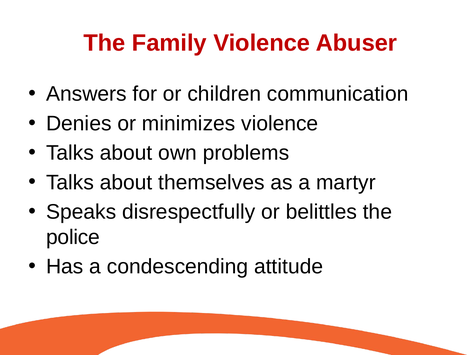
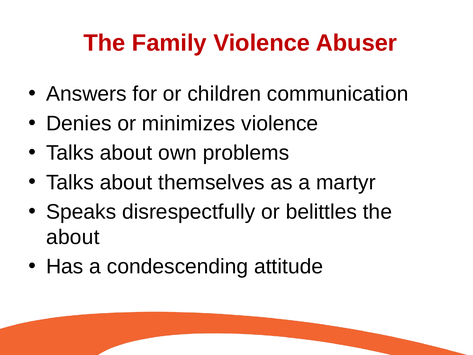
police at (73, 237): police -> about
